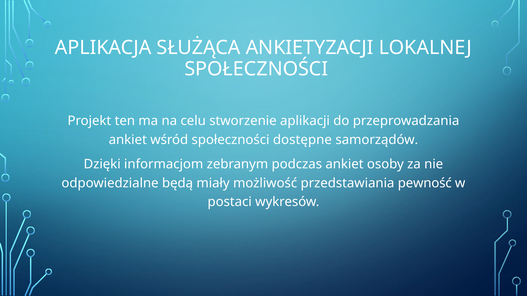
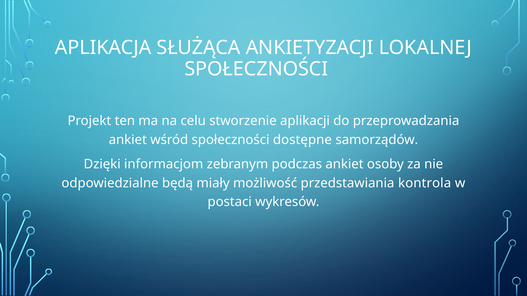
pewność: pewność -> kontrola
